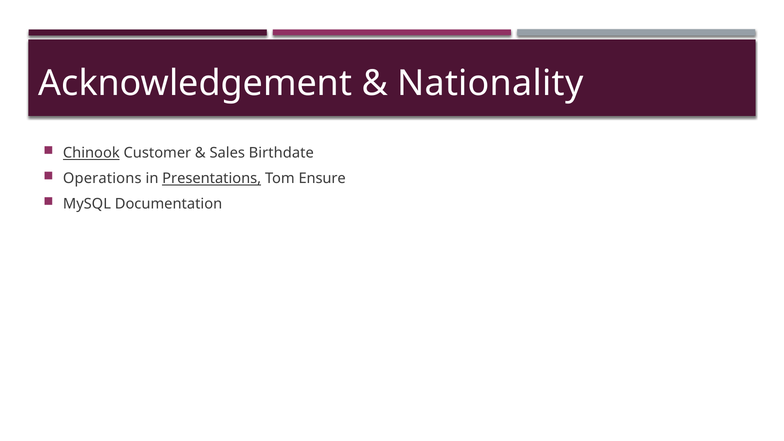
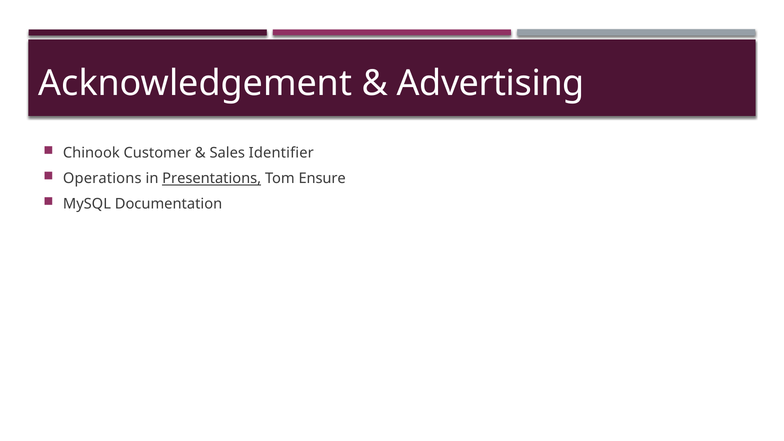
Nationality: Nationality -> Advertising
Chinook underline: present -> none
Birthdate: Birthdate -> Identifier
